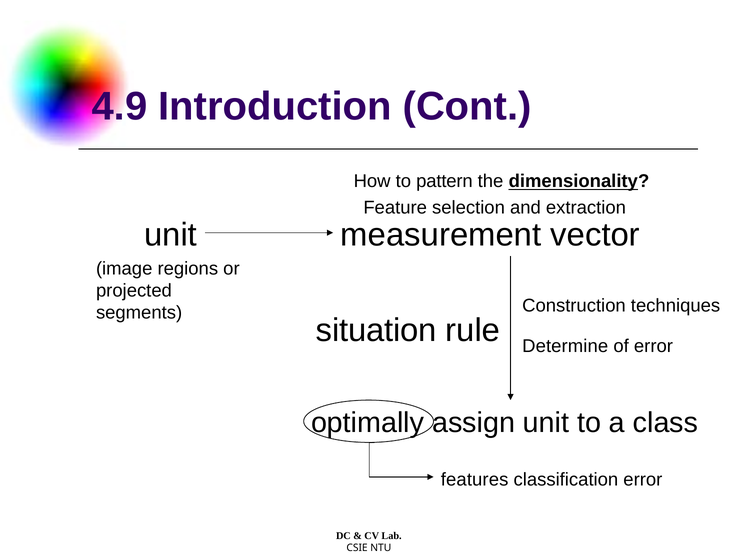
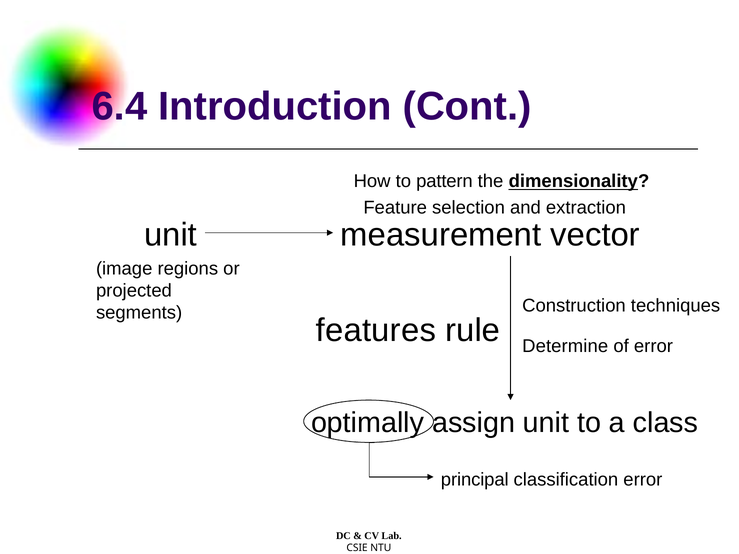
4.9: 4.9 -> 6.4
situation: situation -> features
features: features -> principal
